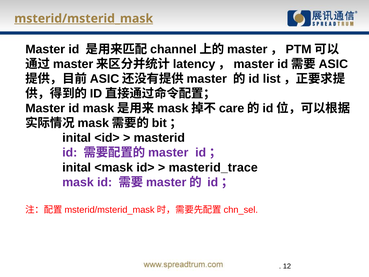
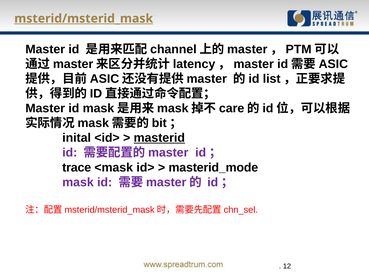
masterid underline: none -> present
inital at (77, 167): inital -> trace
masterid_trace: masterid_trace -> masterid_mode
